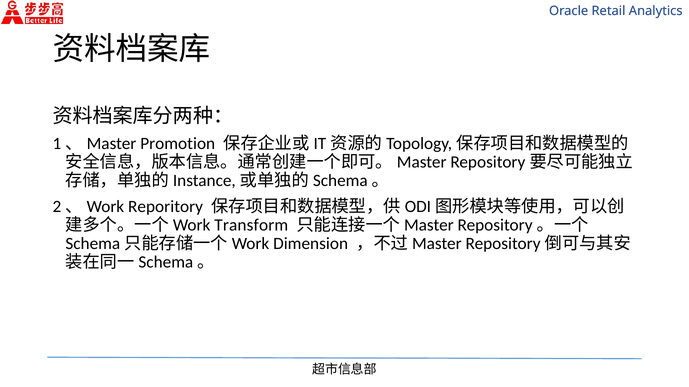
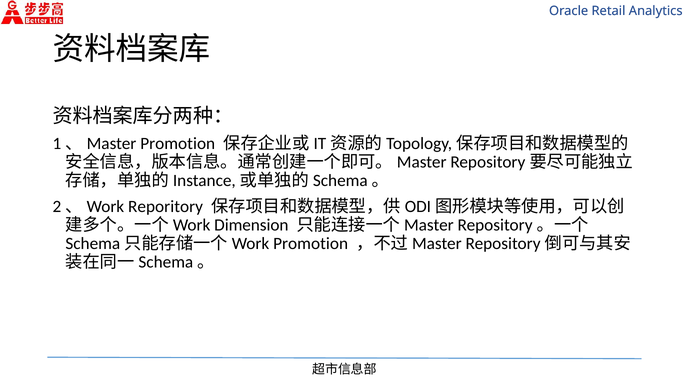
Transform: Transform -> Dimension
Dimension at (311, 244): Dimension -> Promotion
